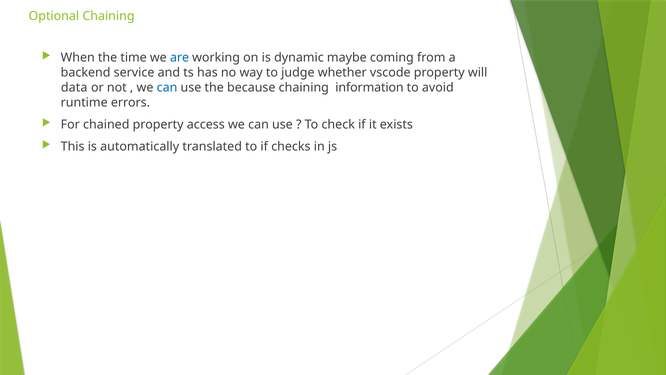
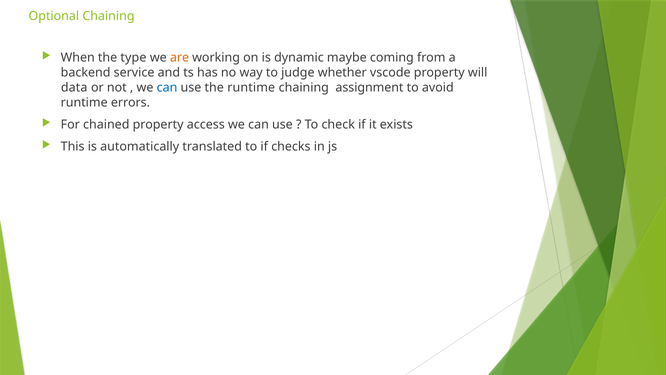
time: time -> type
are colour: blue -> orange
the because: because -> runtime
information: information -> assignment
